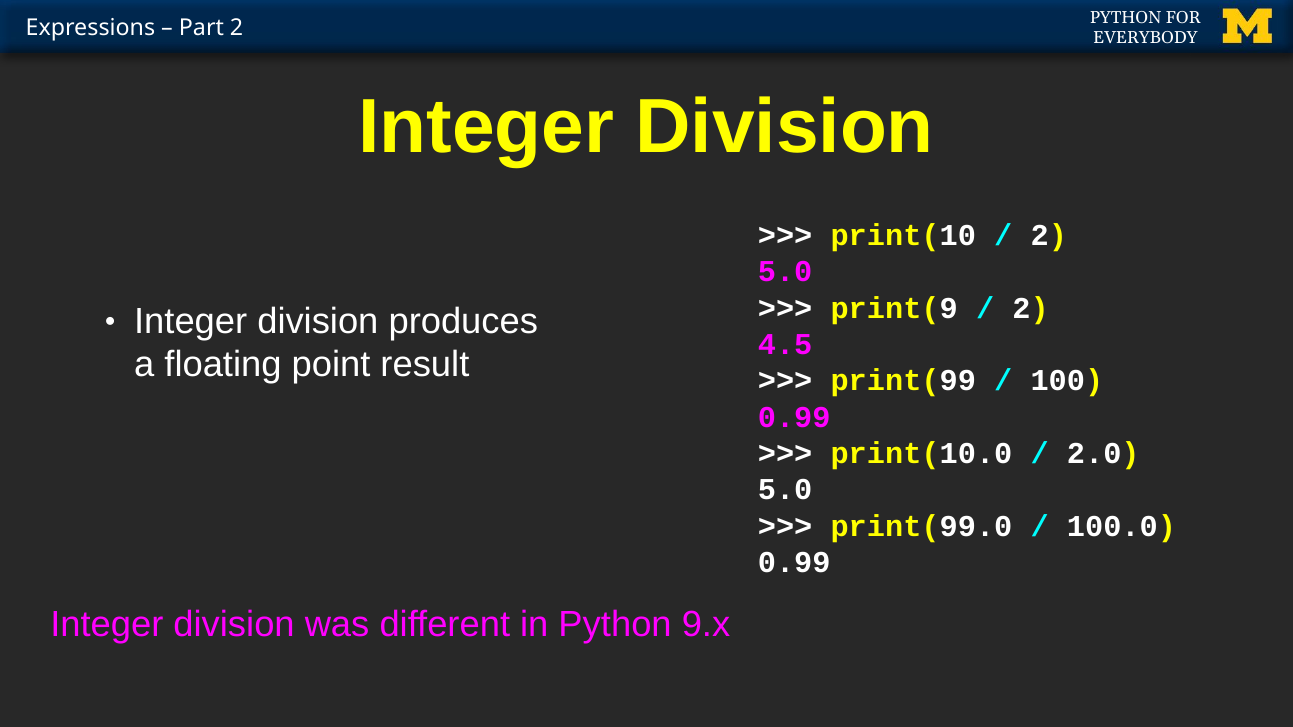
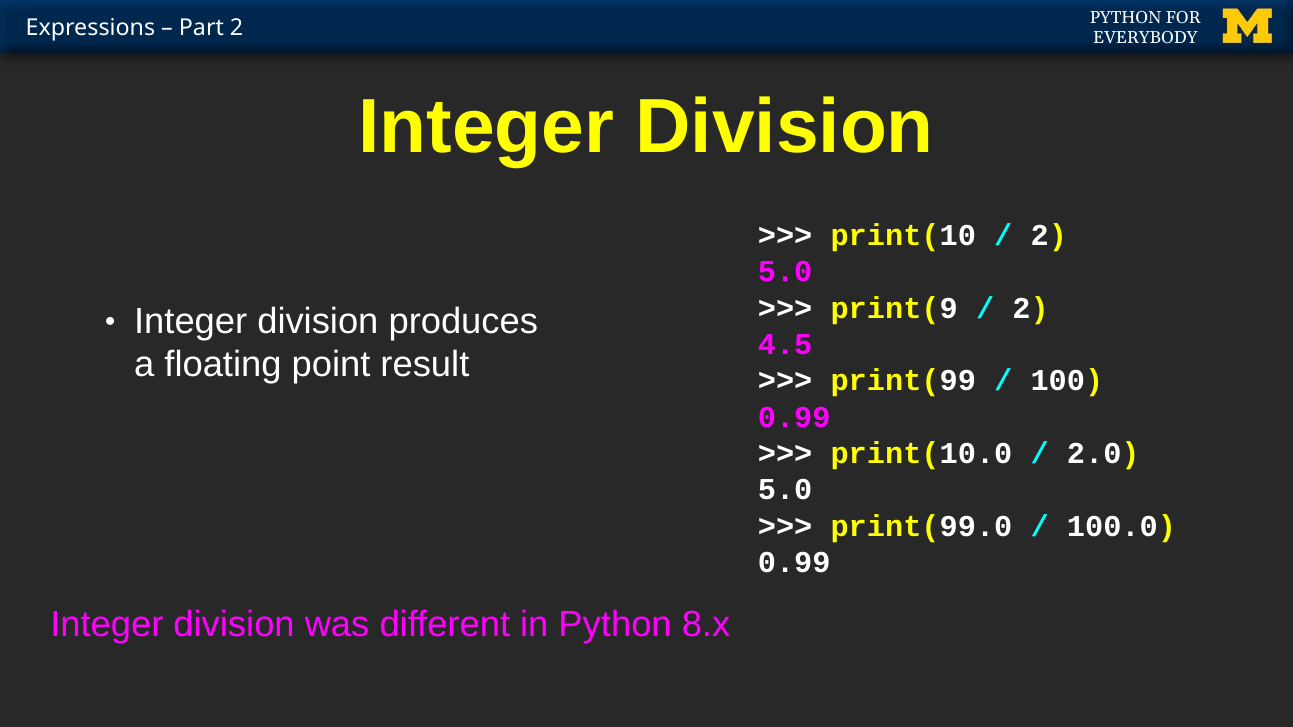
9.x: 9.x -> 8.x
